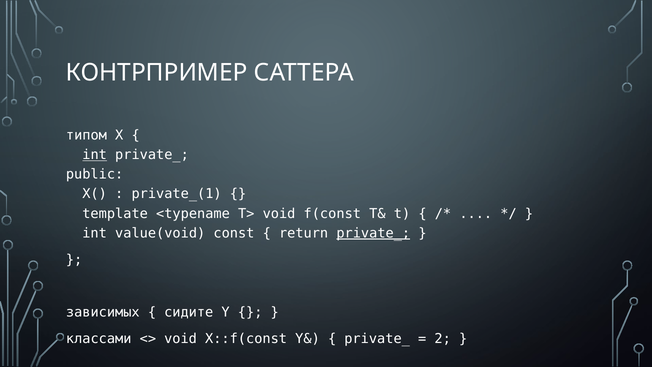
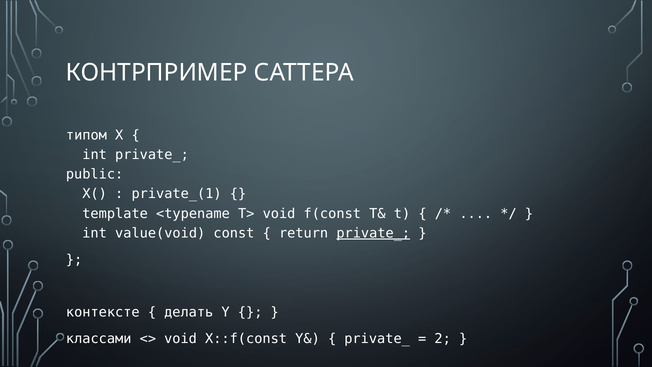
int at (95, 155) underline: present -> none
зависимых: зависимых -> контексте
сидите: сидите -> делать
